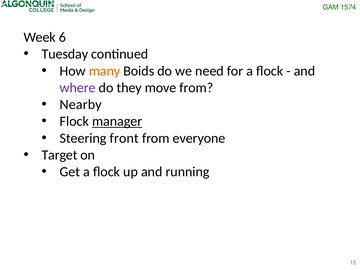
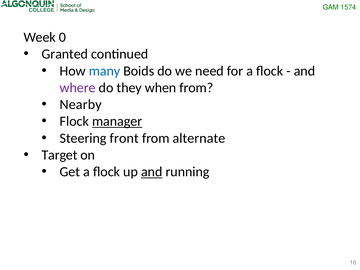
6: 6 -> 0
Tuesday: Tuesday -> Granted
many colour: orange -> blue
move: move -> when
everyone: everyone -> alternate
and at (152, 172) underline: none -> present
